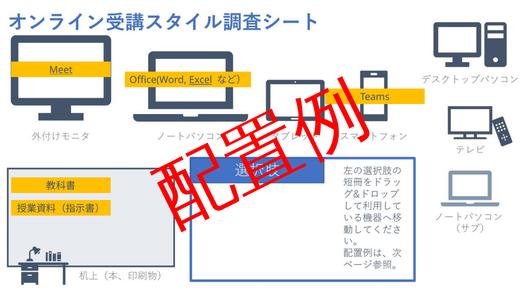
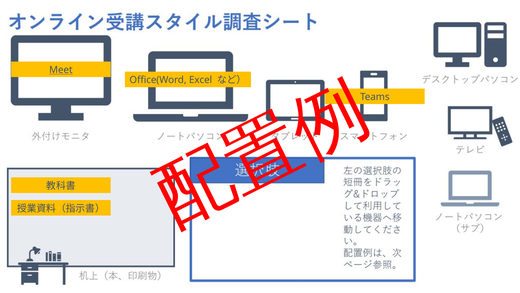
Excel underline: present -> none
